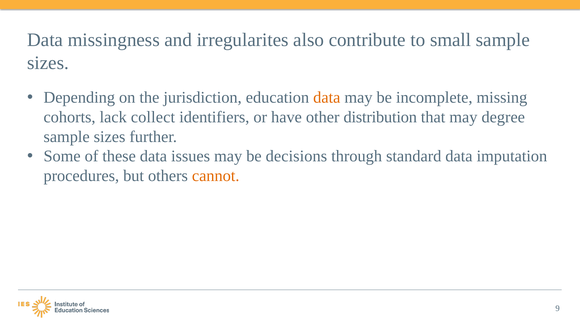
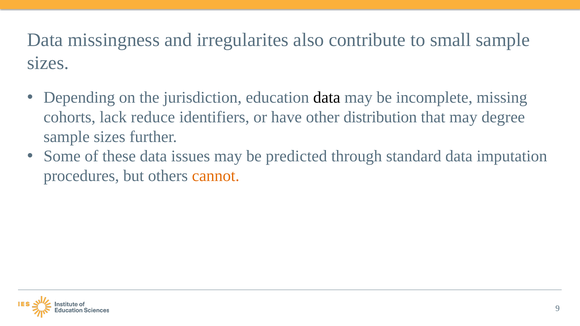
data at (327, 98) colour: orange -> black
collect: collect -> reduce
decisions: decisions -> predicted
